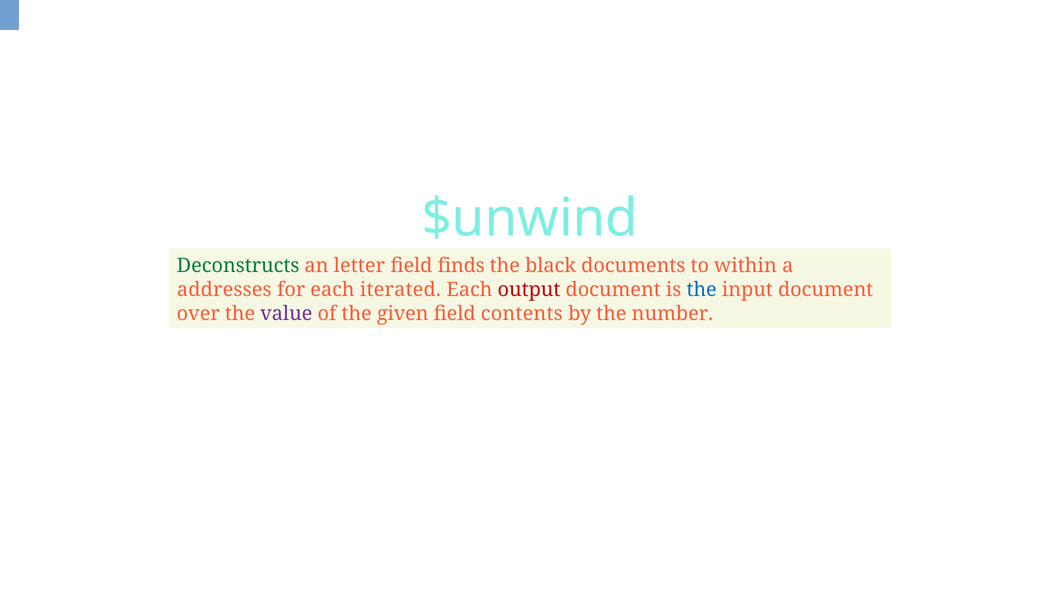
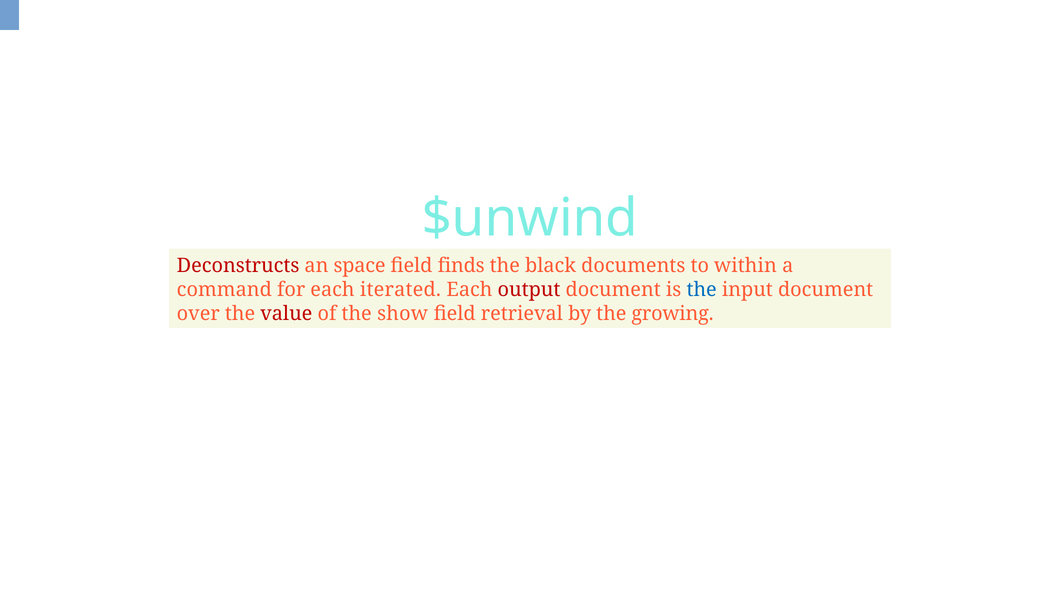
Deconstructs colour: green -> red
letter: letter -> space
addresses: addresses -> command
value colour: purple -> red
given: given -> show
contents: contents -> retrieval
number: number -> growing
